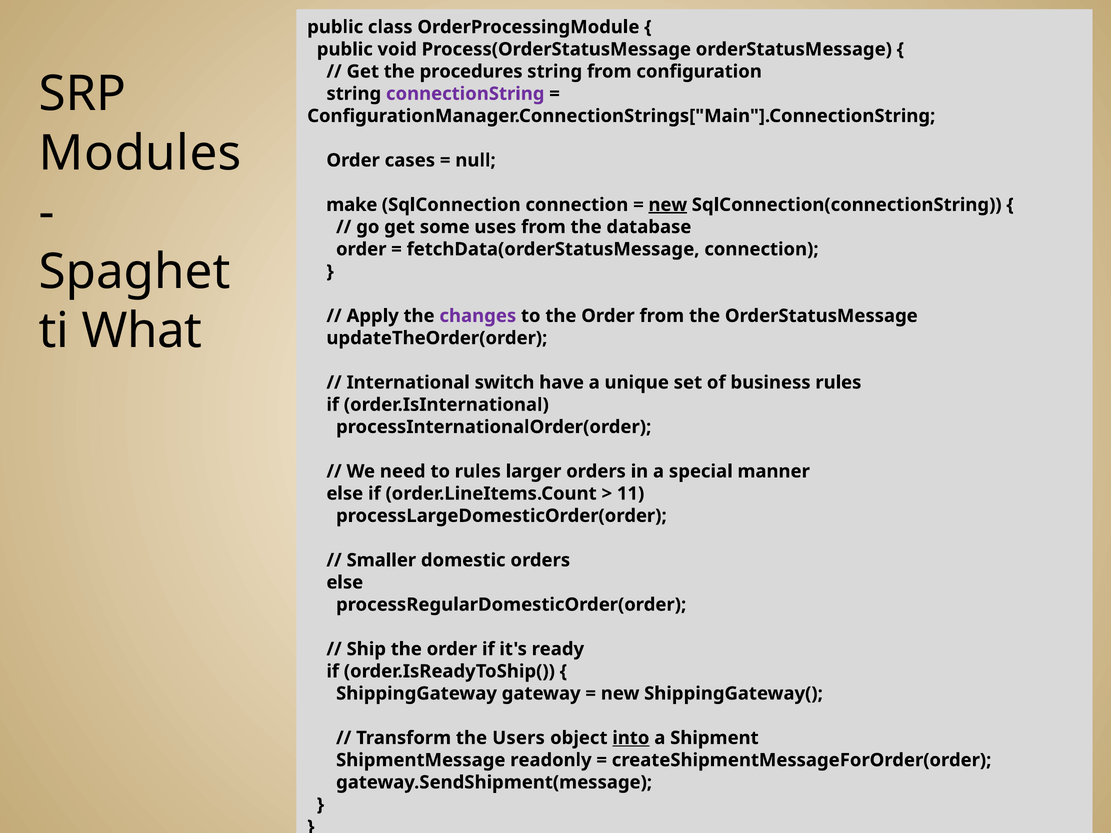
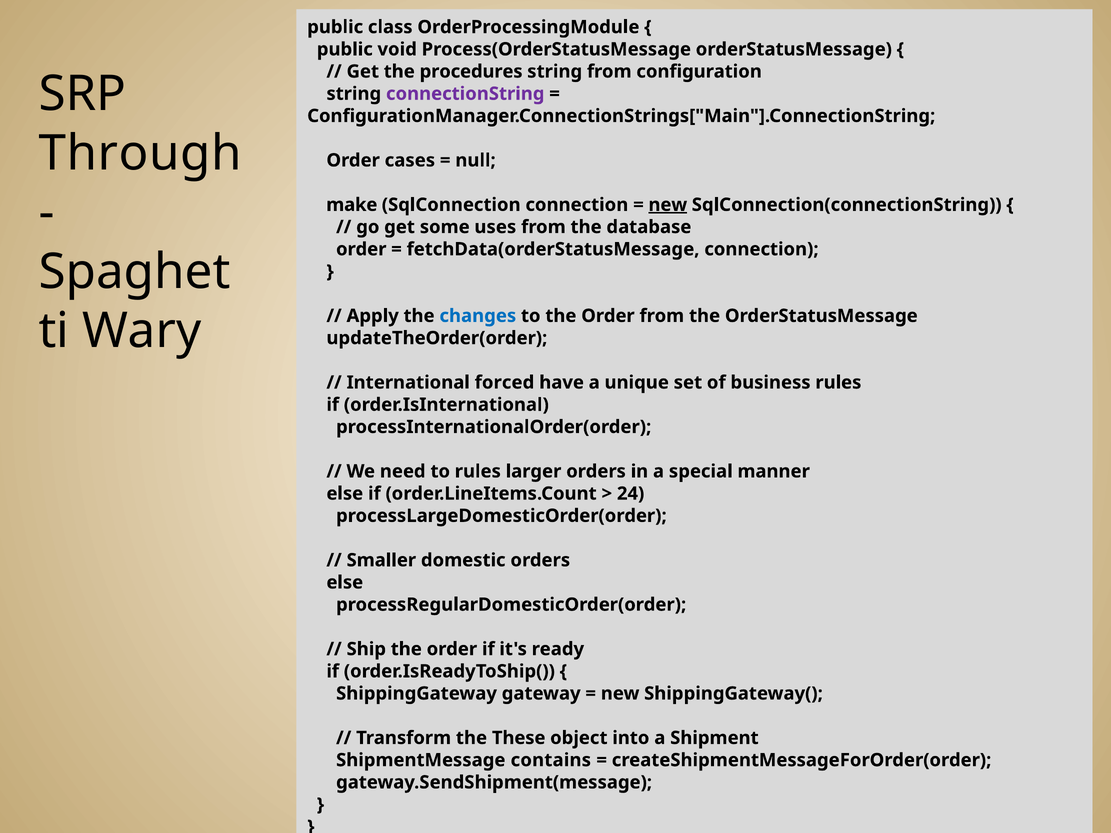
Modules: Modules -> Through
changes colour: purple -> blue
What: What -> Wary
switch: switch -> forced
11: 11 -> 24
Users: Users -> These
into underline: present -> none
readonly: readonly -> contains
